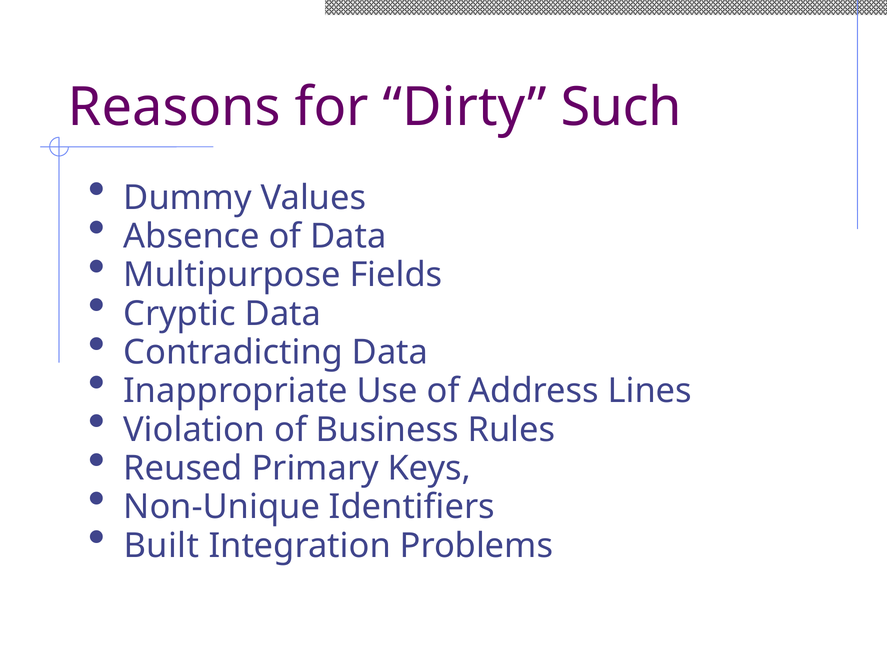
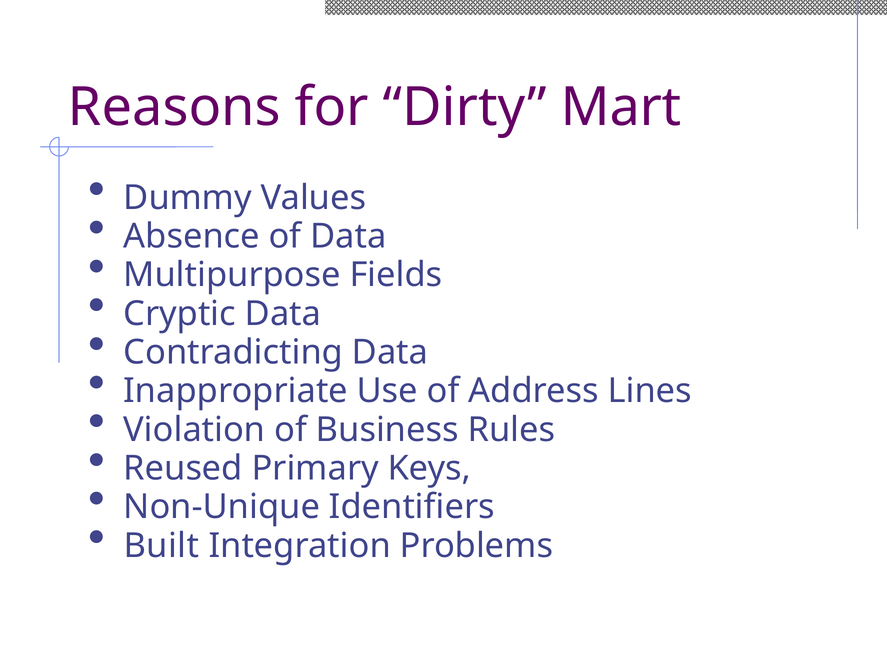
Such: Such -> Mart
